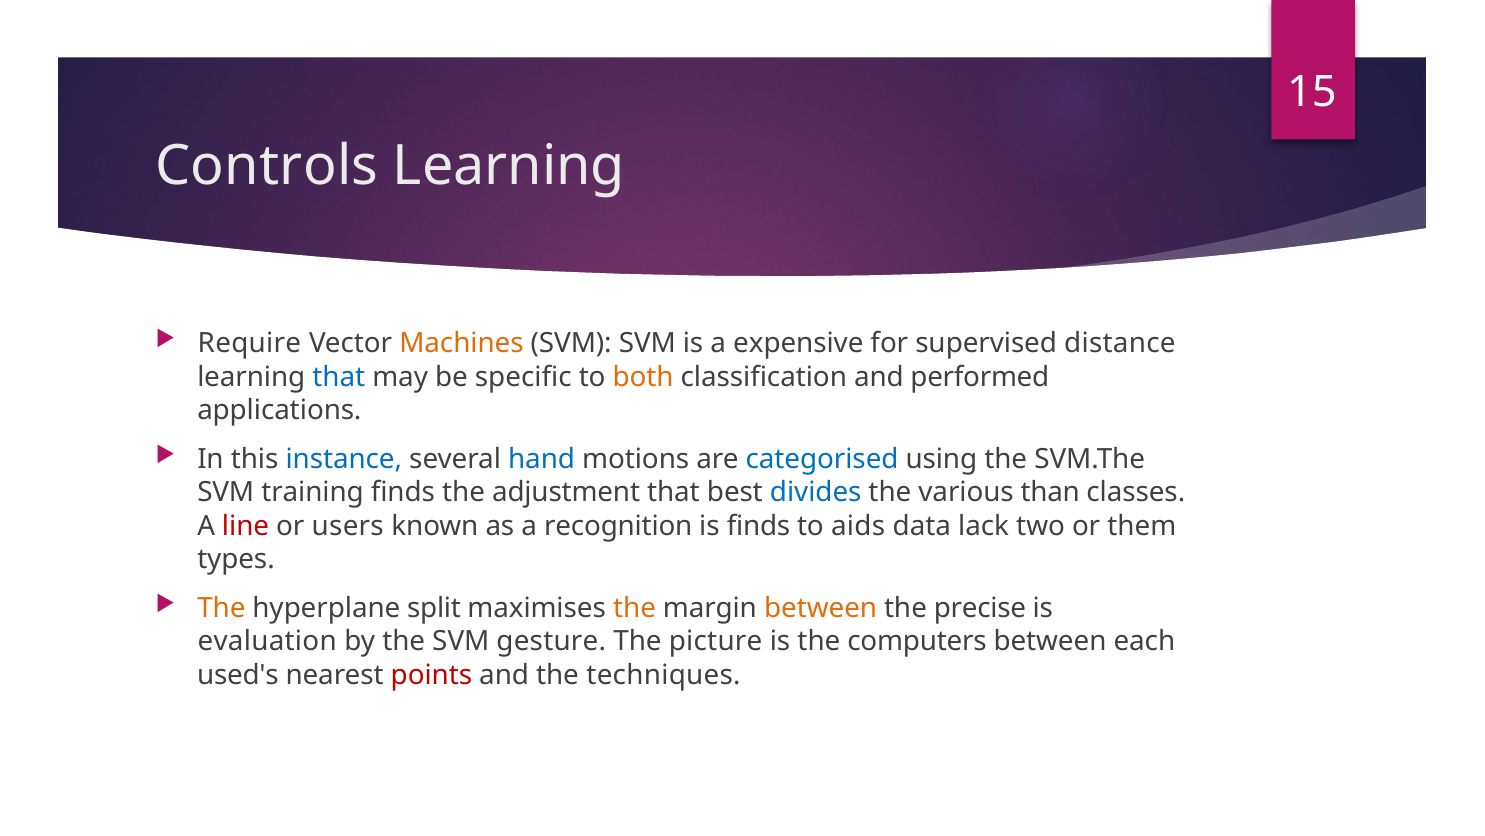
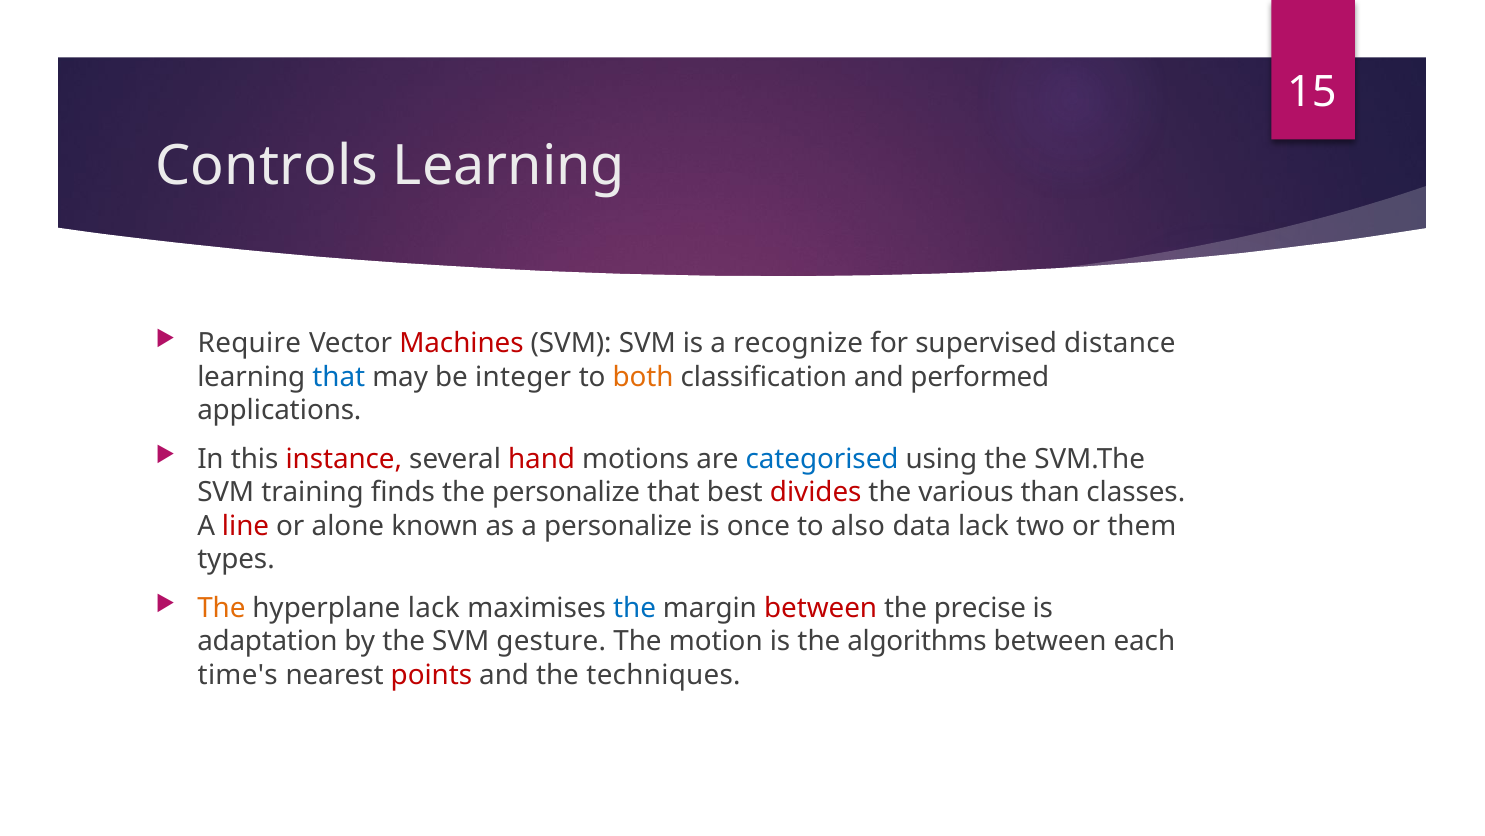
Machines colour: orange -> red
expensive: expensive -> recognize
specific: specific -> integer
instance colour: blue -> red
hand colour: blue -> red
the adjustment: adjustment -> personalize
divides colour: blue -> red
users: users -> alone
a recognition: recognition -> personalize
is finds: finds -> once
aids: aids -> also
hyperplane split: split -> lack
the at (634, 608) colour: orange -> blue
between at (821, 608) colour: orange -> red
evaluation: evaluation -> adaptation
picture: picture -> motion
computers: computers -> algorithms
used's: used's -> time's
